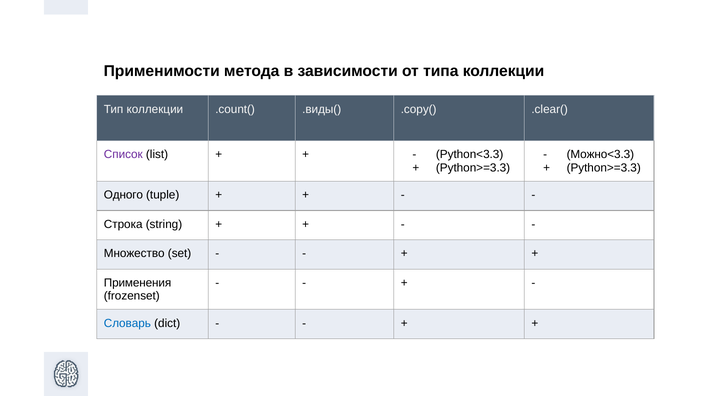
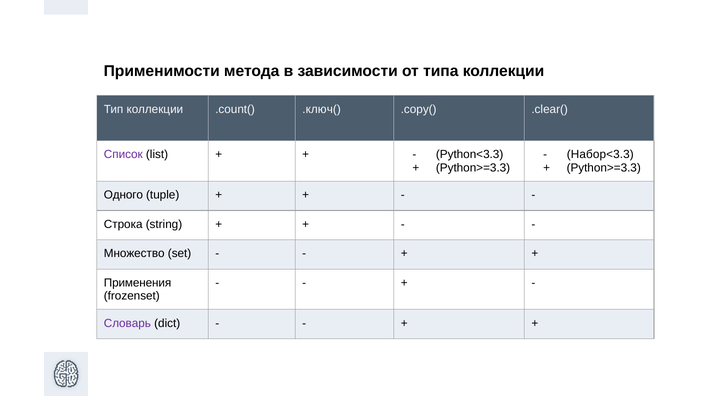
.виды(: .виды( -> .ключ(
Можно<3.3: Можно<3.3 -> Набор<3.3
Словарь colour: blue -> purple
